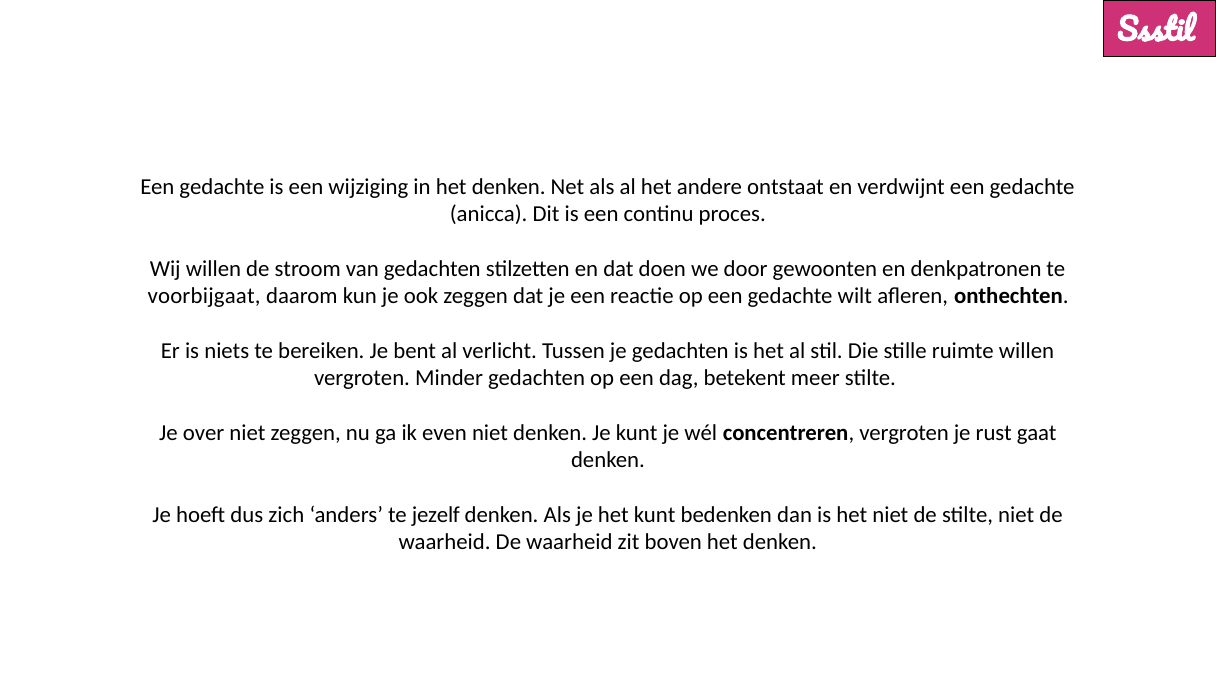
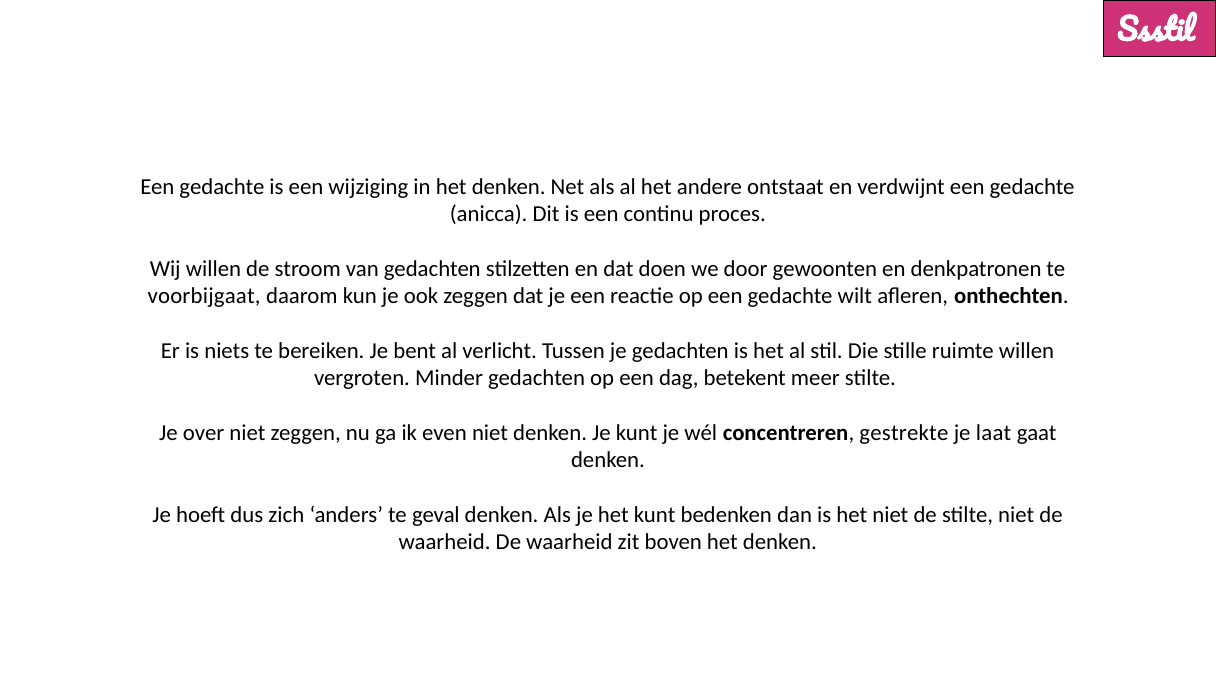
concentreren vergroten: vergroten -> gestrekte
rust: rust -> laat
jezelf: jezelf -> geval
